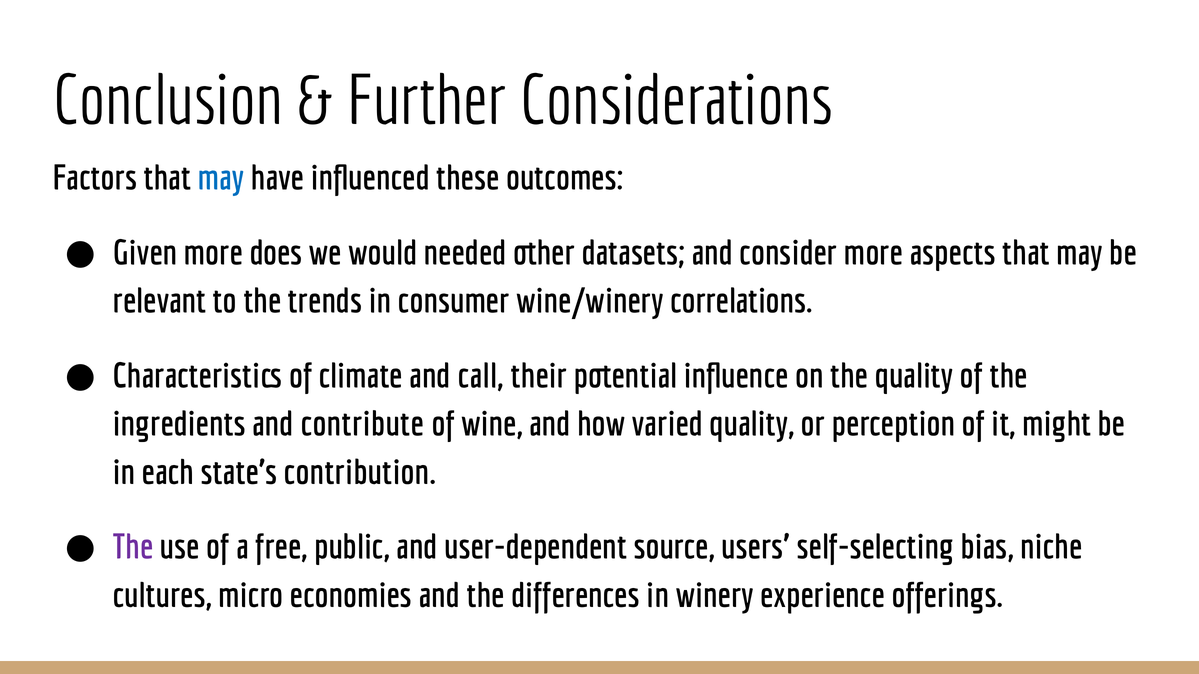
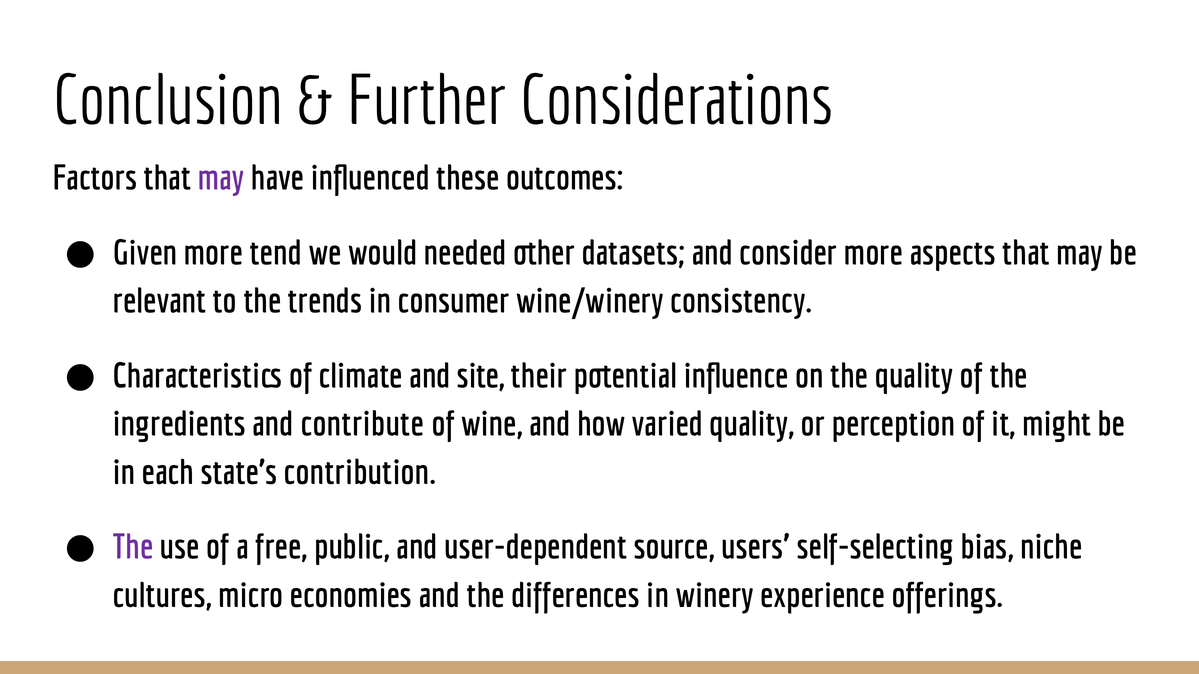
may at (221, 178) colour: blue -> purple
does: does -> tend
correlations: correlations -> consistency
call: call -> site
